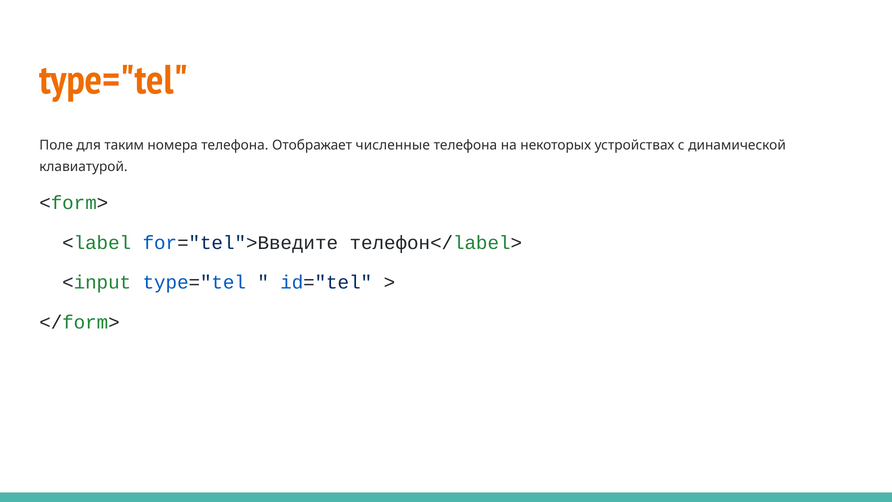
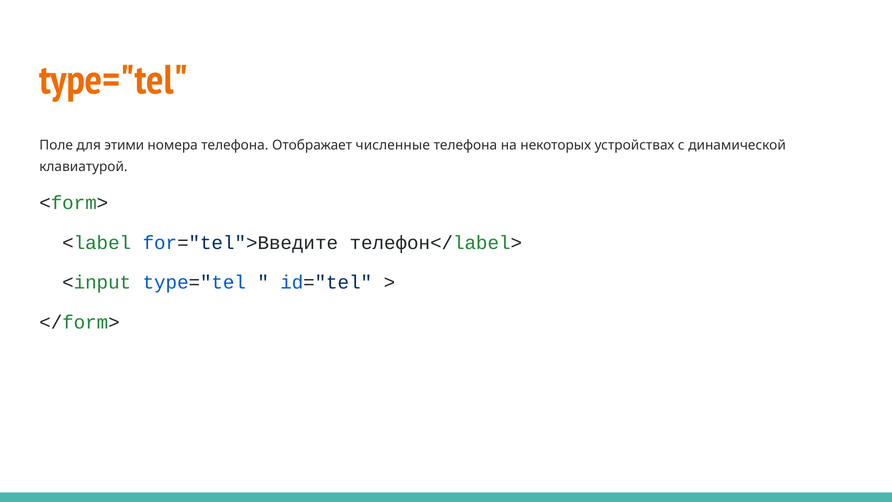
таким: таким -> этими
